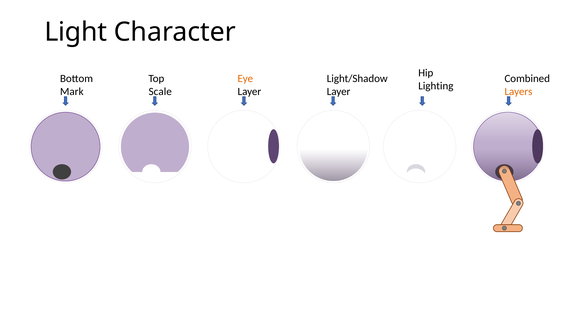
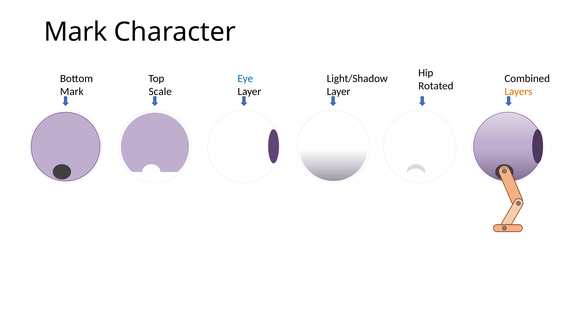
Light at (76, 32): Light -> Mark
Eye colour: orange -> blue
Lighting: Lighting -> Rotated
